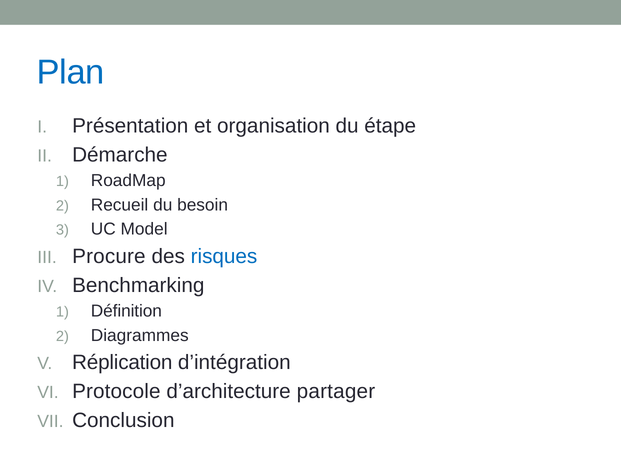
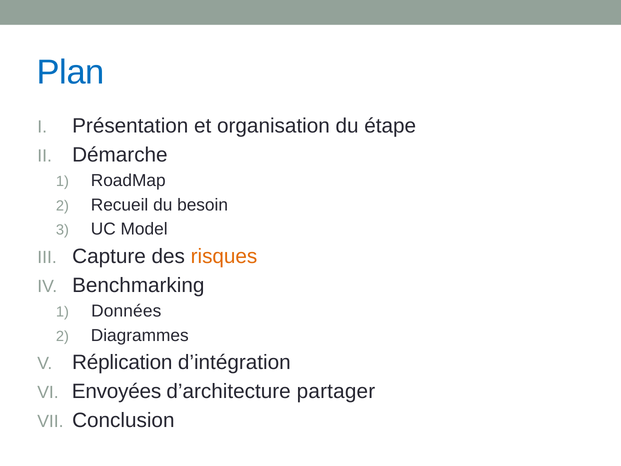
Procure: Procure -> Capture
risques colour: blue -> orange
Définition: Définition -> Données
Protocole: Protocole -> Envoyées
